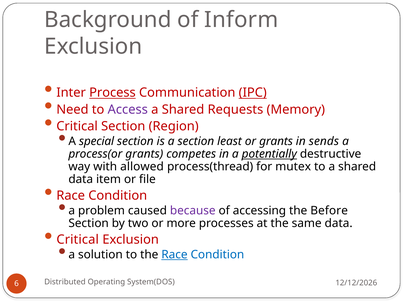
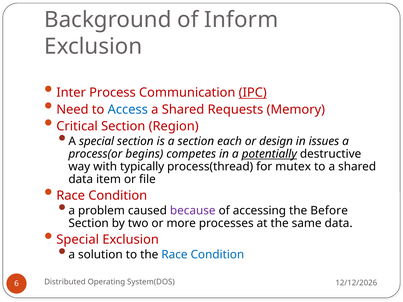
Process underline: present -> none
Access colour: purple -> blue
least: least -> each
or grants: grants -> design
sends: sends -> issues
process(or grants: grants -> begins
allowed: allowed -> typically
Critical at (78, 240): Critical -> Special
Race at (174, 255) underline: present -> none
